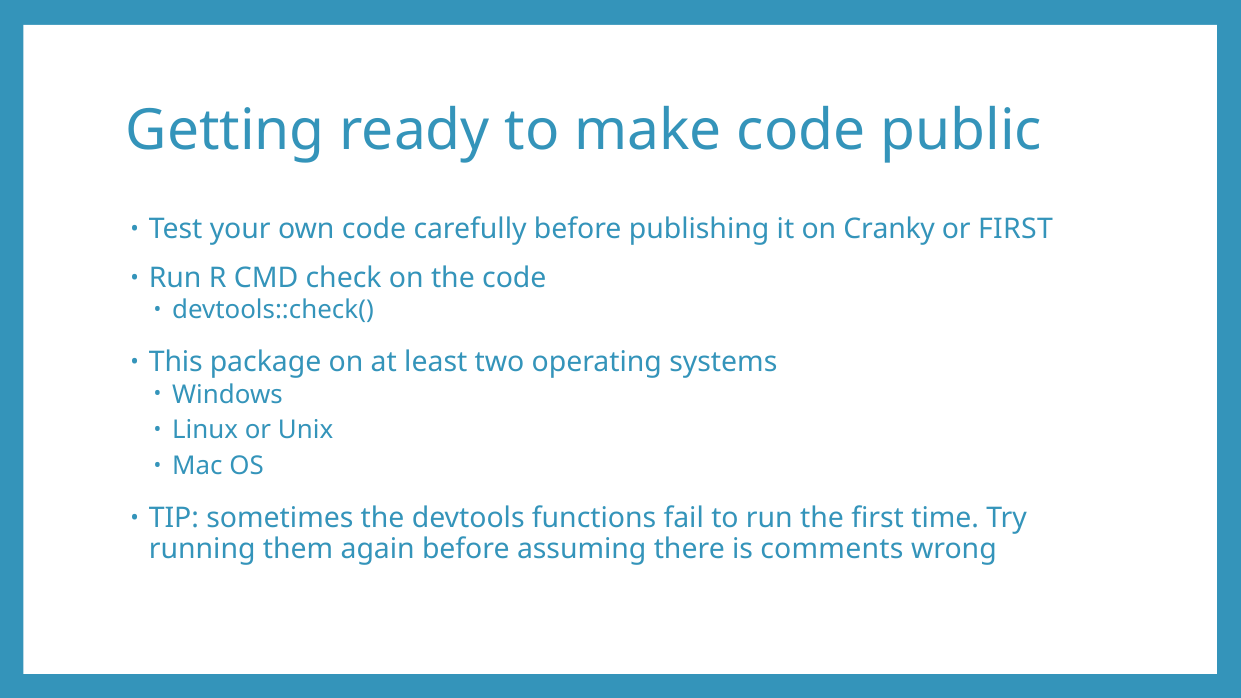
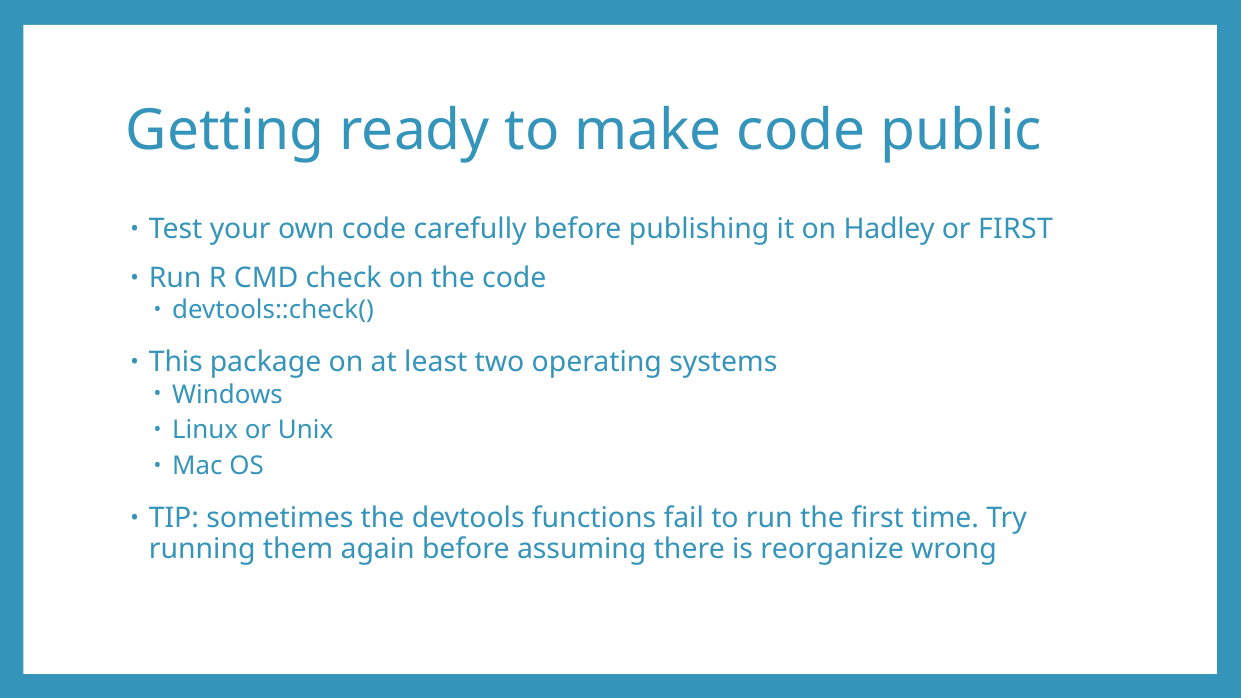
Cranky: Cranky -> Hadley
comments: comments -> reorganize
